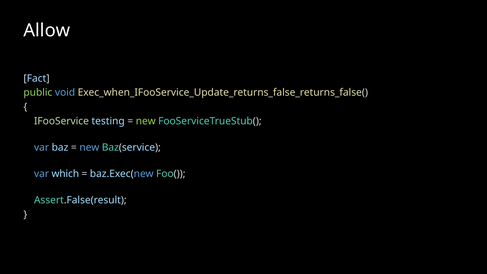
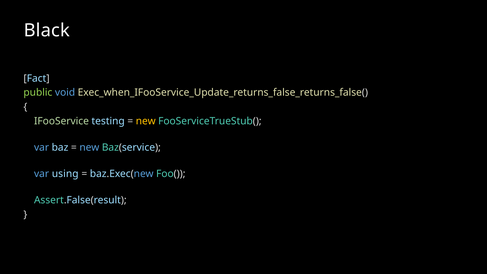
Allow: Allow -> Black
new at (146, 121) colour: light green -> yellow
which: which -> using
